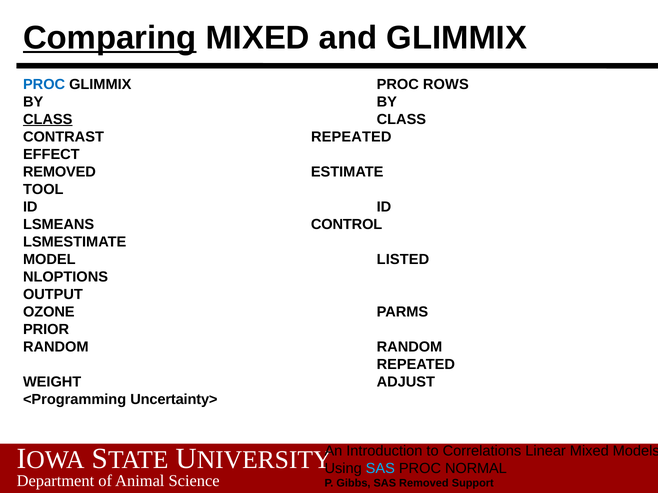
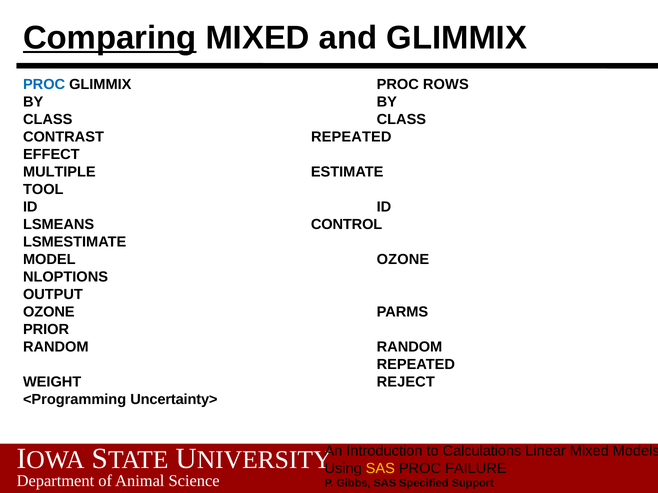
CLASS at (48, 119) underline: present -> none
REMOVED at (59, 172): REMOVED -> MULTIPLE
MODEL LISTED: LISTED -> OZONE
ADJUST: ADJUST -> REJECT
Correlations: Correlations -> Calculations
SAS at (380, 469) colour: light blue -> yellow
NORMAL: NORMAL -> FAILURE
SAS Removed: Removed -> Specified
